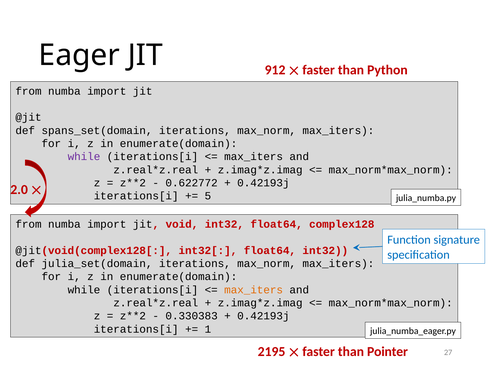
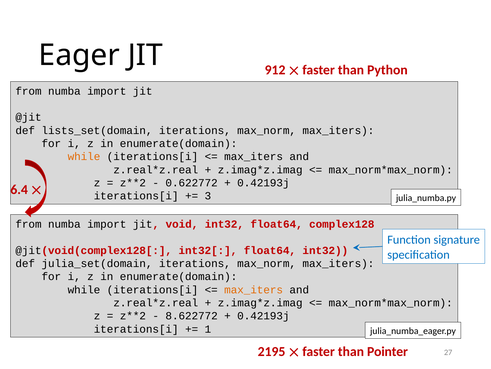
spans_set(domain: spans_set(domain -> lists_set(domain
while at (84, 156) colour: purple -> orange
2.0: 2.0 -> 6.4
5: 5 -> 3
0.330383: 0.330383 -> 8.622772
